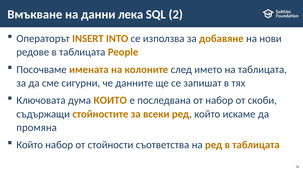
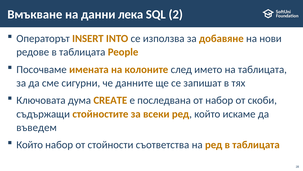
КОИТО: КОИТО -> CREATE
промяна: промяна -> въведем
